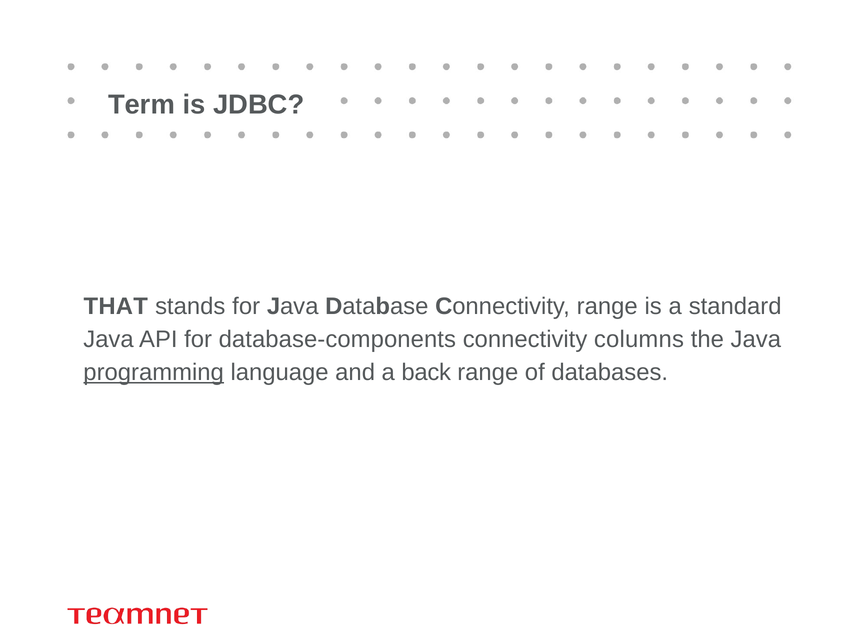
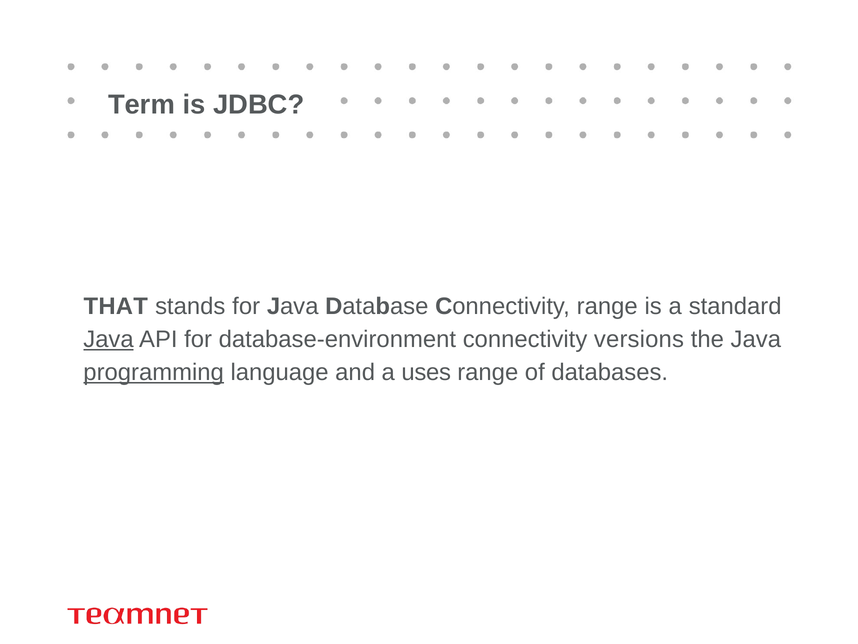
Java at (109, 339) underline: none -> present
database-components: database-components -> database-environment
columns: columns -> versions
back: back -> uses
